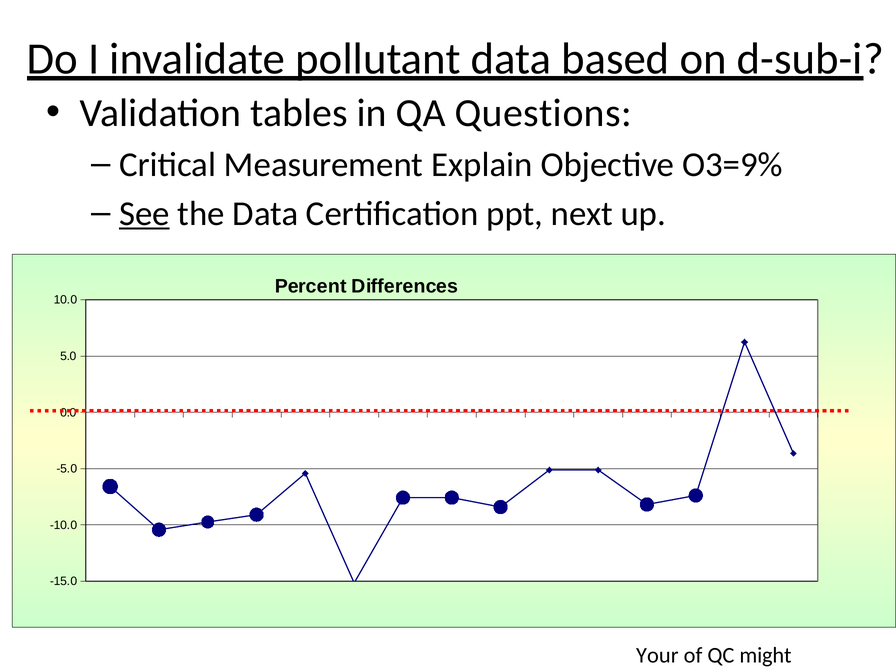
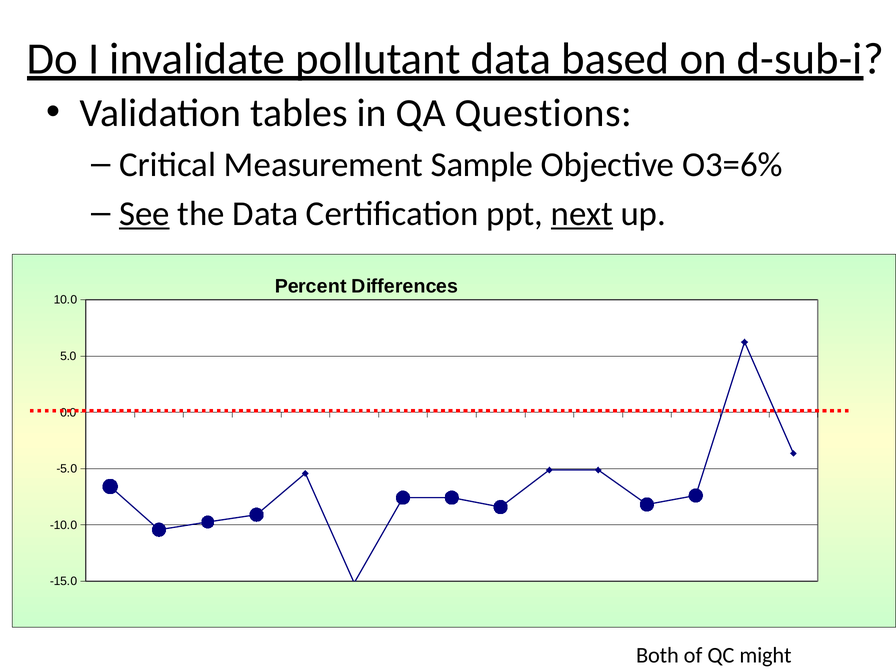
Explain: Explain -> Sample
O3=9%: O3=9% -> O3=6%
next underline: none -> present
Your: Your -> Both
